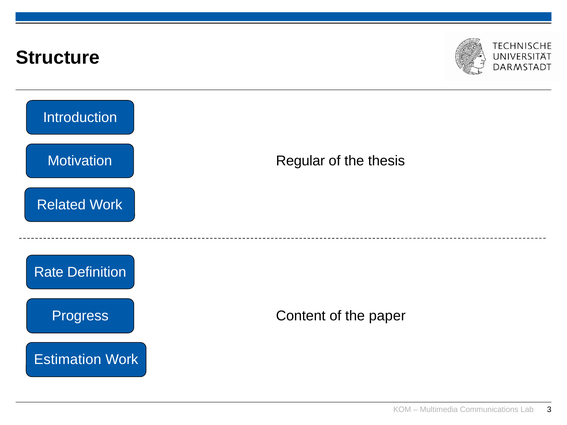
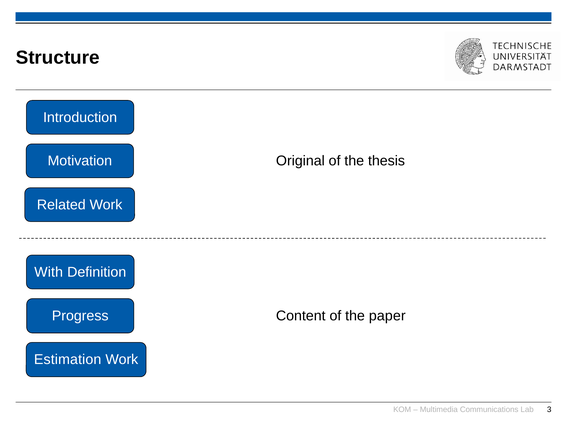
Regular: Regular -> Original
Rate: Rate -> With
